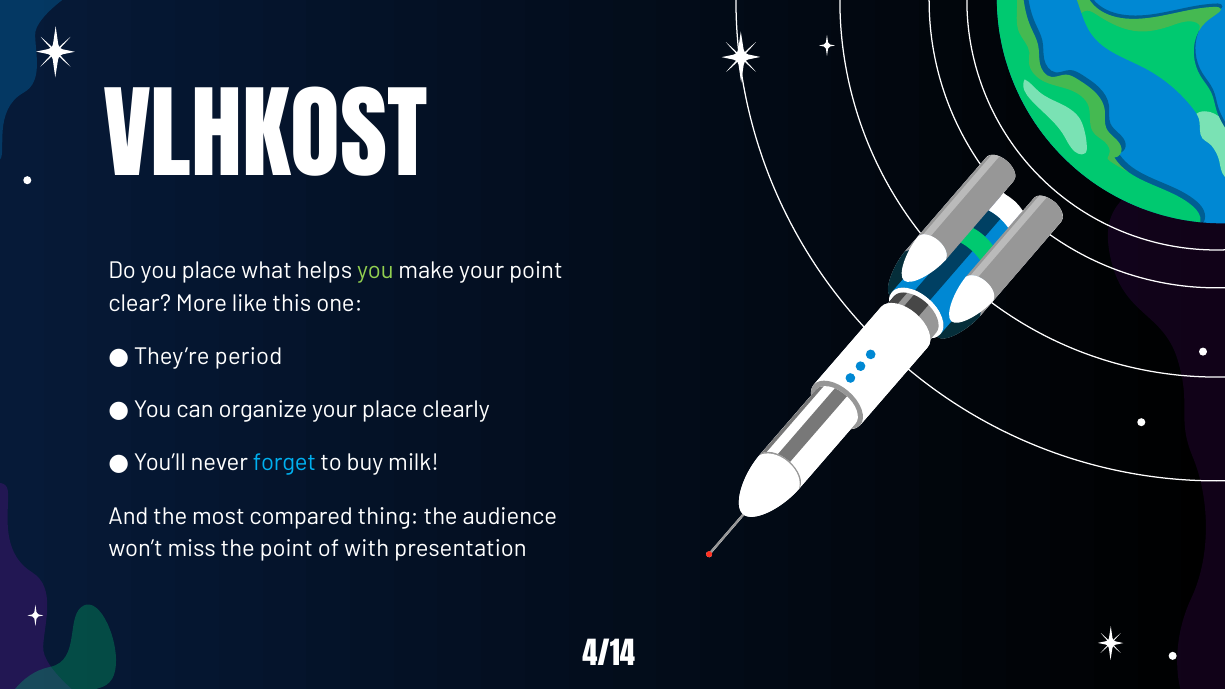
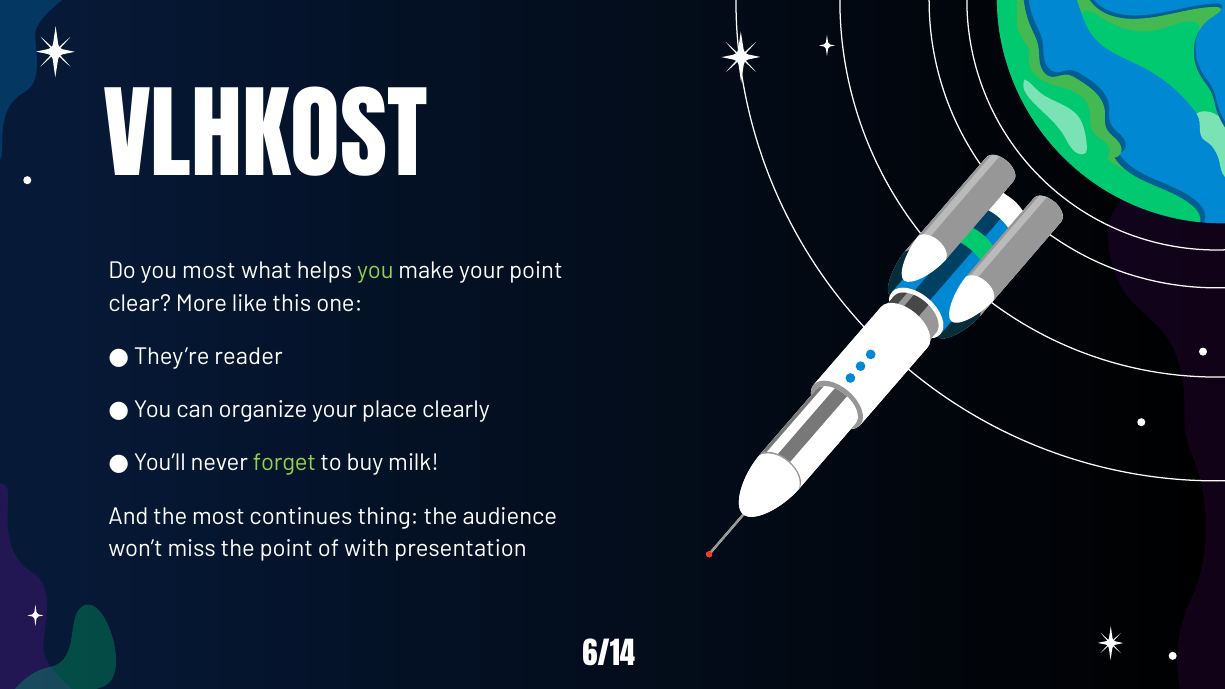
you place: place -> most
period: period -> reader
forget colour: light blue -> light green
compared: compared -> continues
4/14: 4/14 -> 6/14
